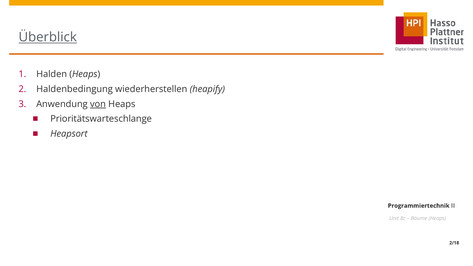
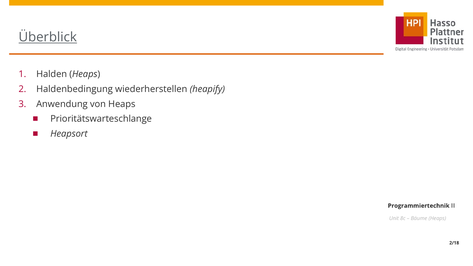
von underline: present -> none
